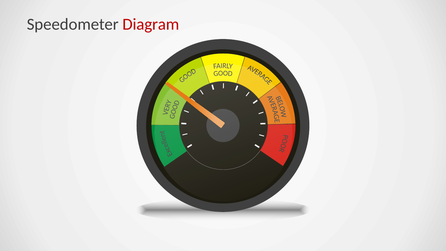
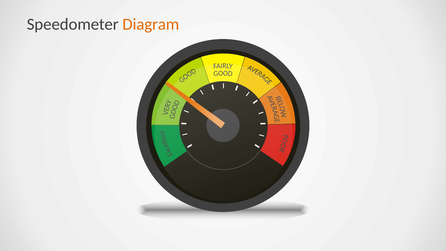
Diagram colour: red -> orange
